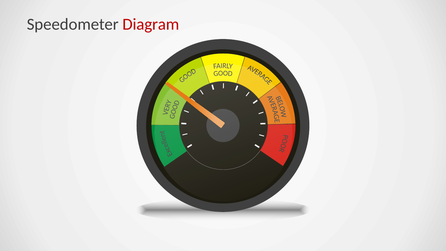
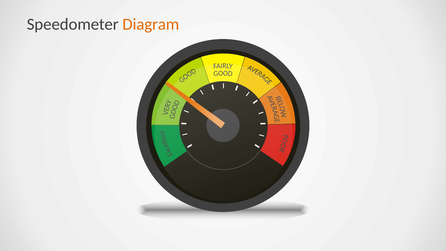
Diagram colour: red -> orange
